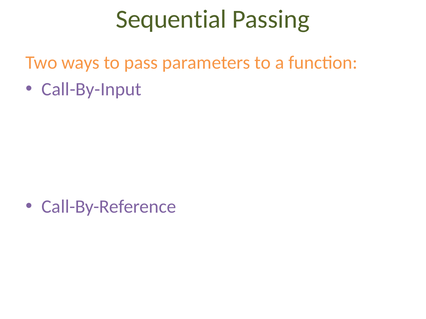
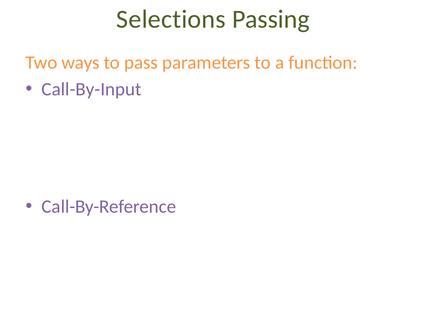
Sequential: Sequential -> Selections
